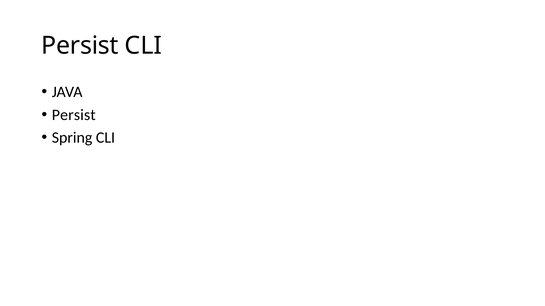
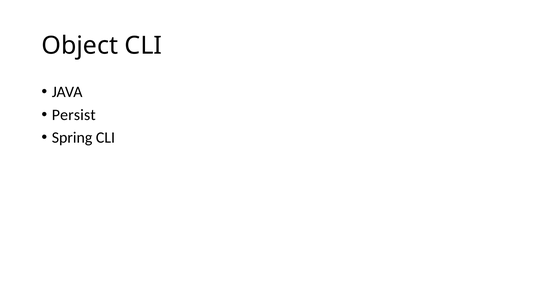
Persist at (80, 46): Persist -> Object
